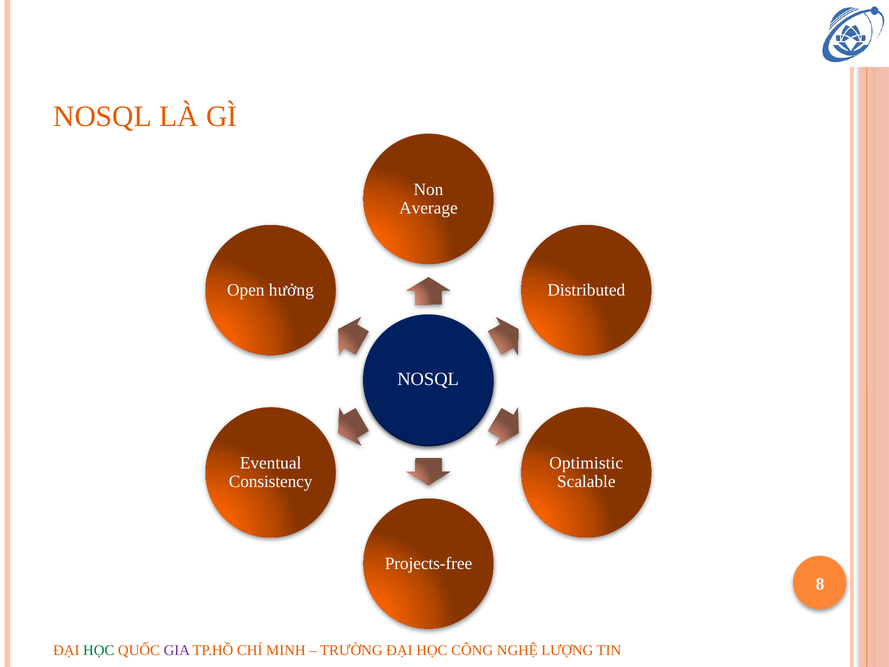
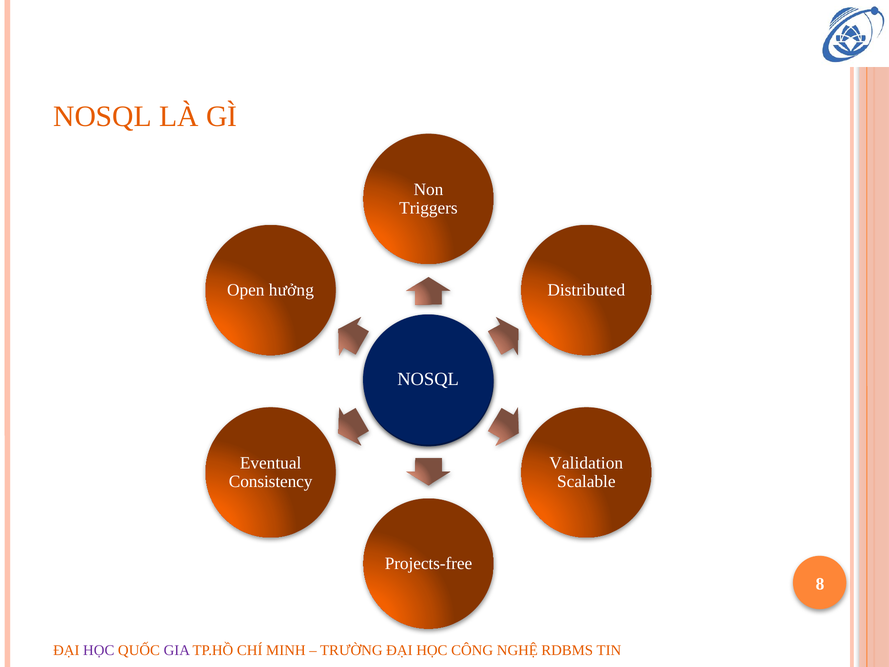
Average: Average -> Triggers
Optimistic: Optimistic -> Validation
HỌC at (99, 650) colour: green -> purple
NGHỆ LƯỢNG: LƯỢNG -> RDBMS
